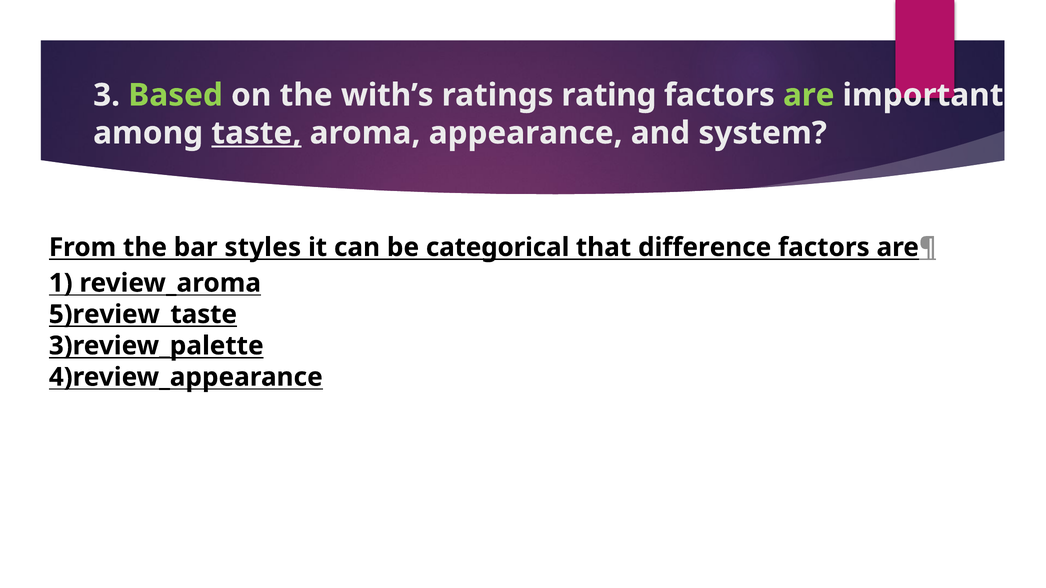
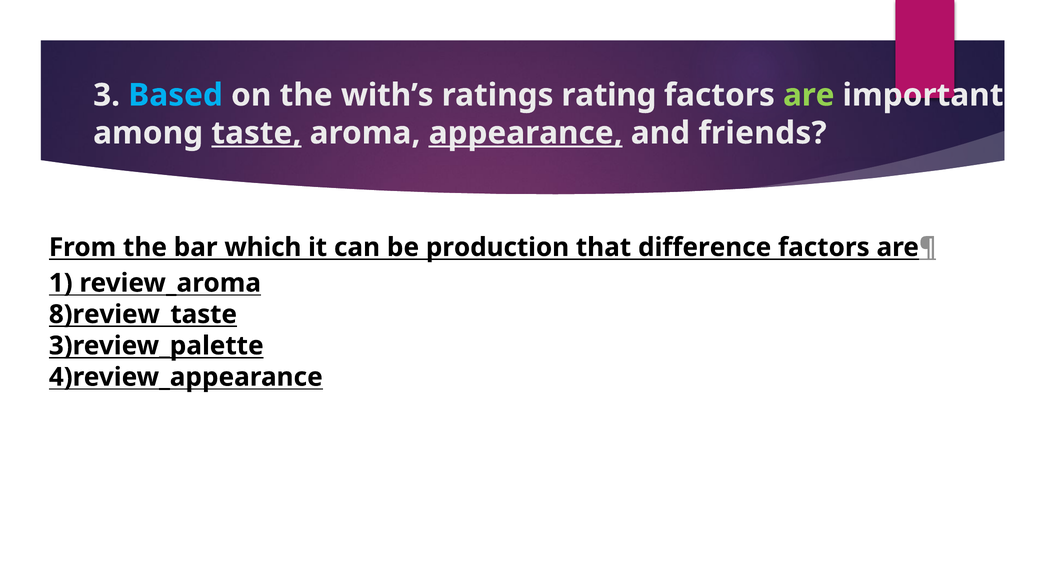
Based colour: light green -> light blue
appearance underline: none -> present
system: system -> friends
styles: styles -> which
categorical: categorical -> production
5)review_taste: 5)review_taste -> 8)review_taste
